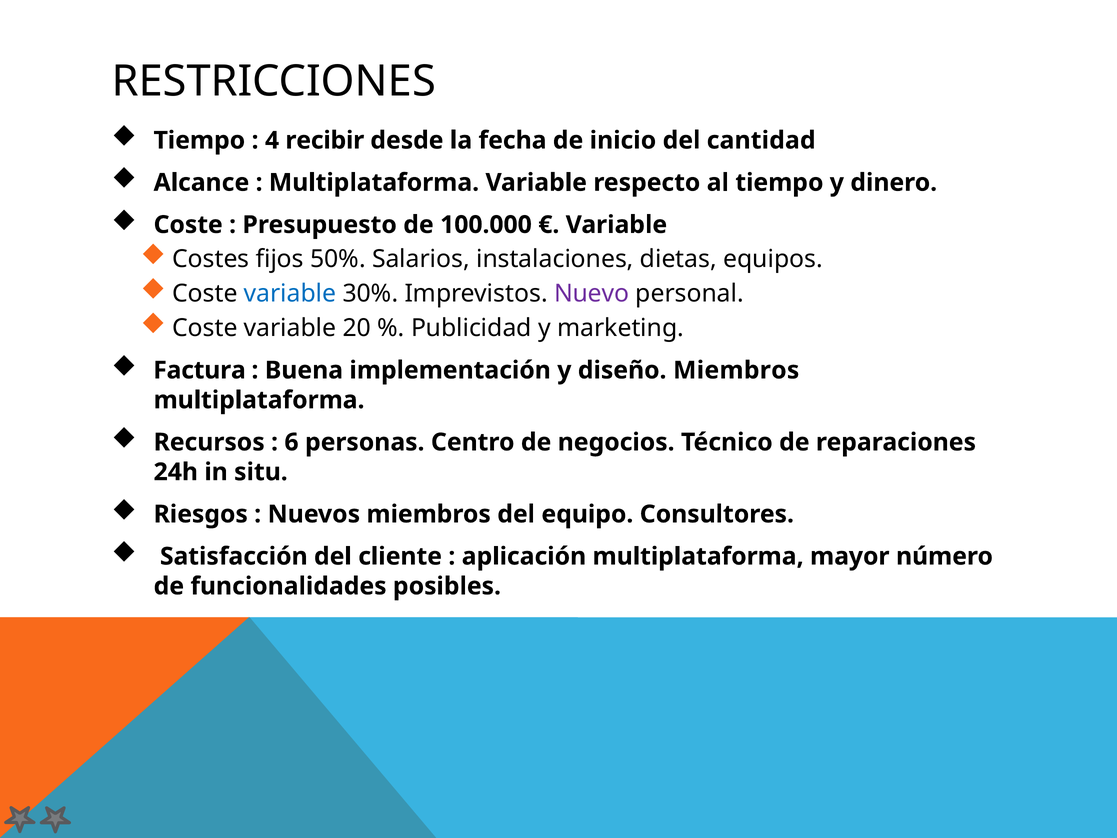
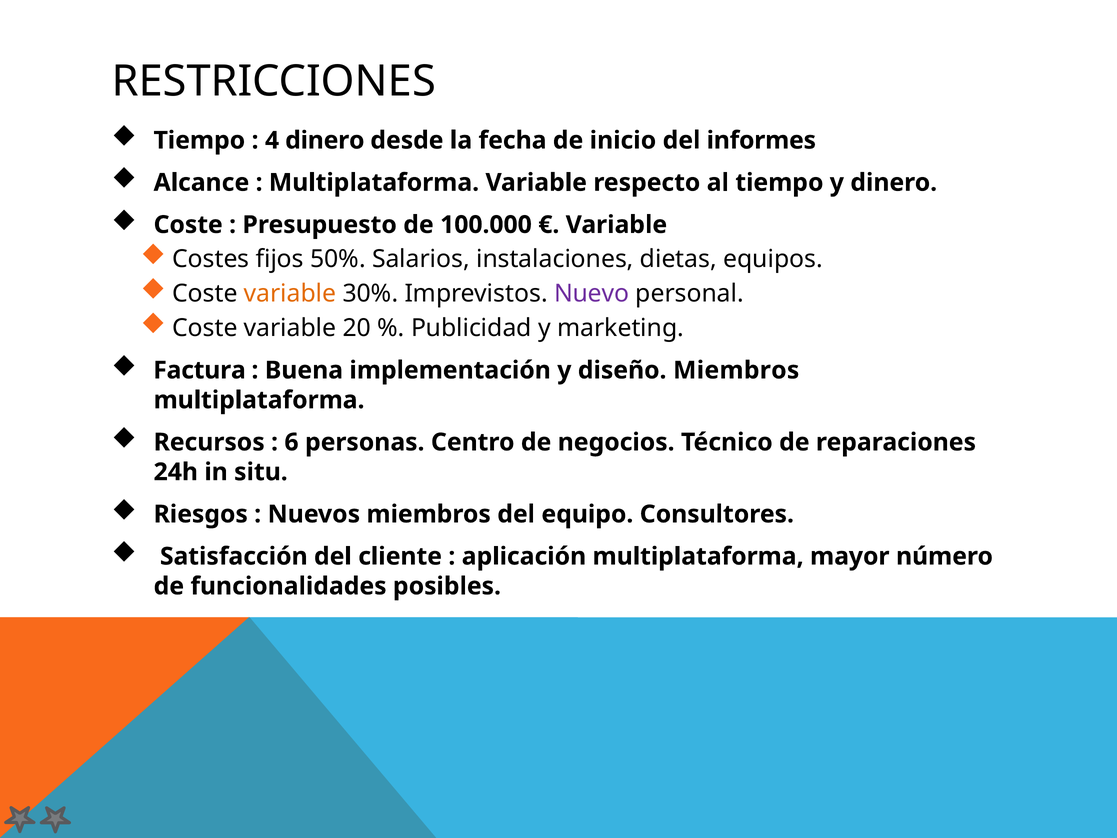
4 recibir: recibir -> dinero
cantidad: cantidad -> informes
variable at (290, 294) colour: blue -> orange
